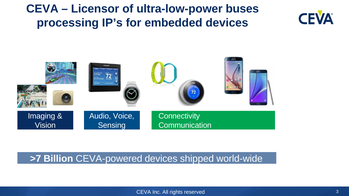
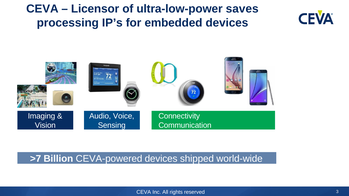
buses: buses -> saves
